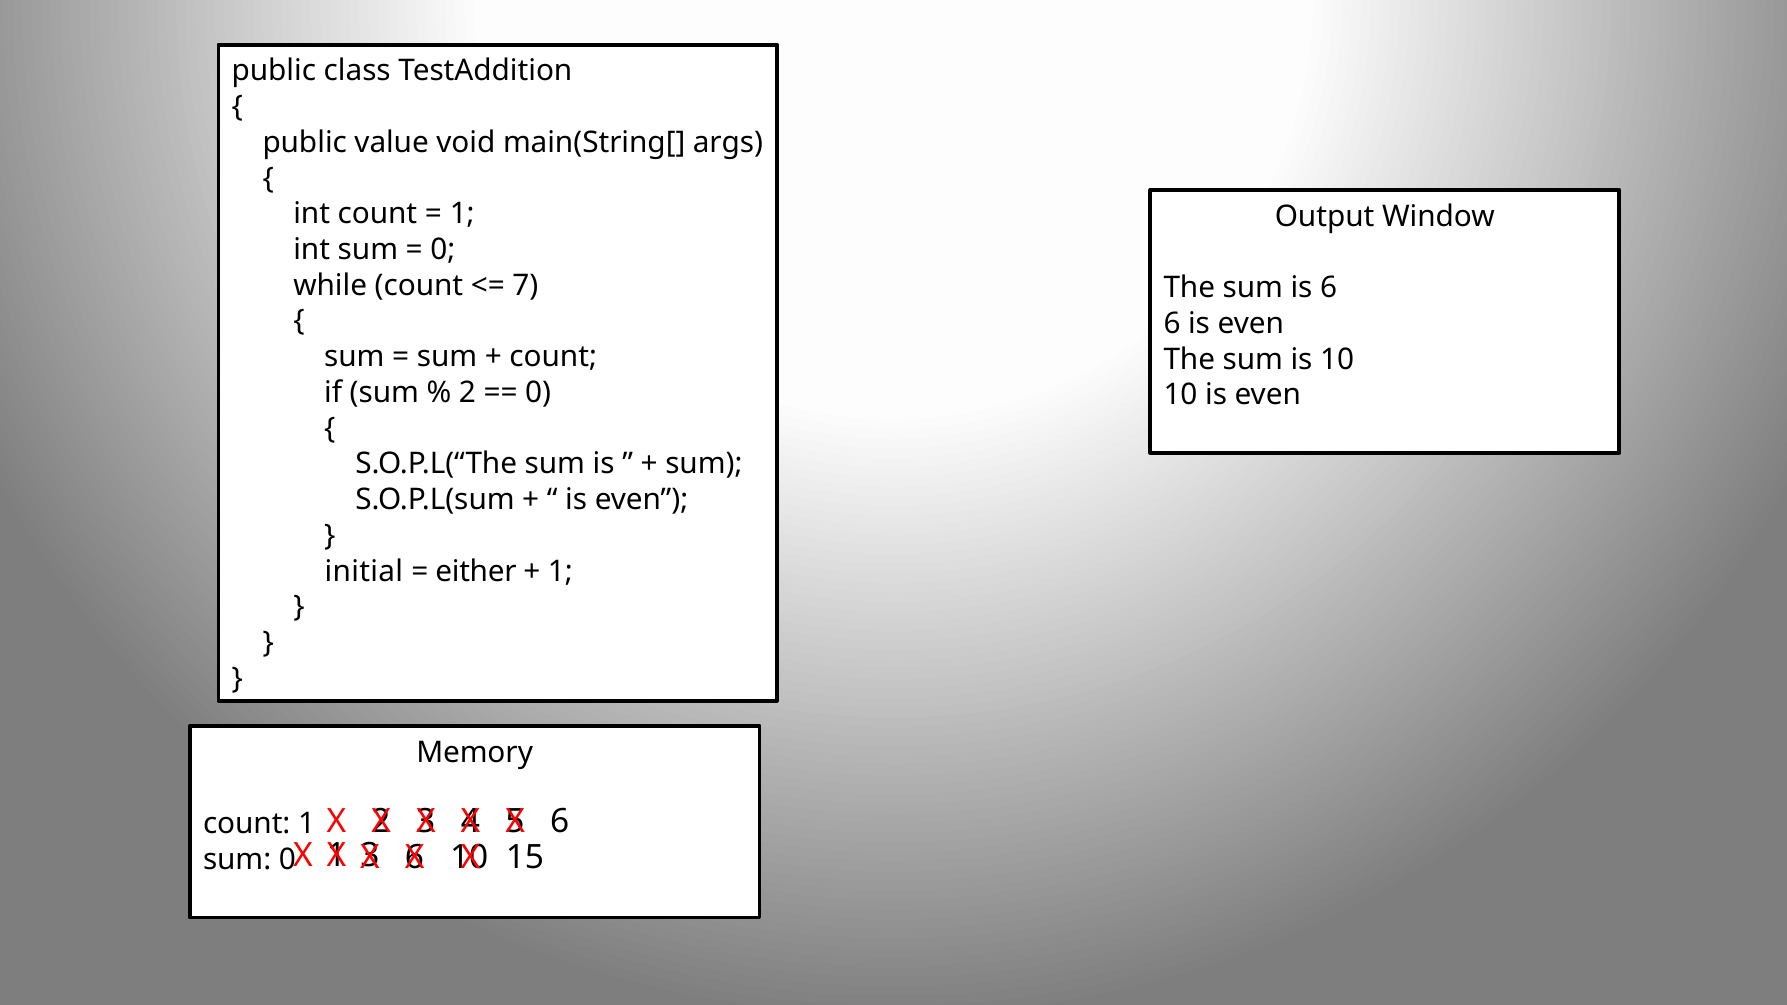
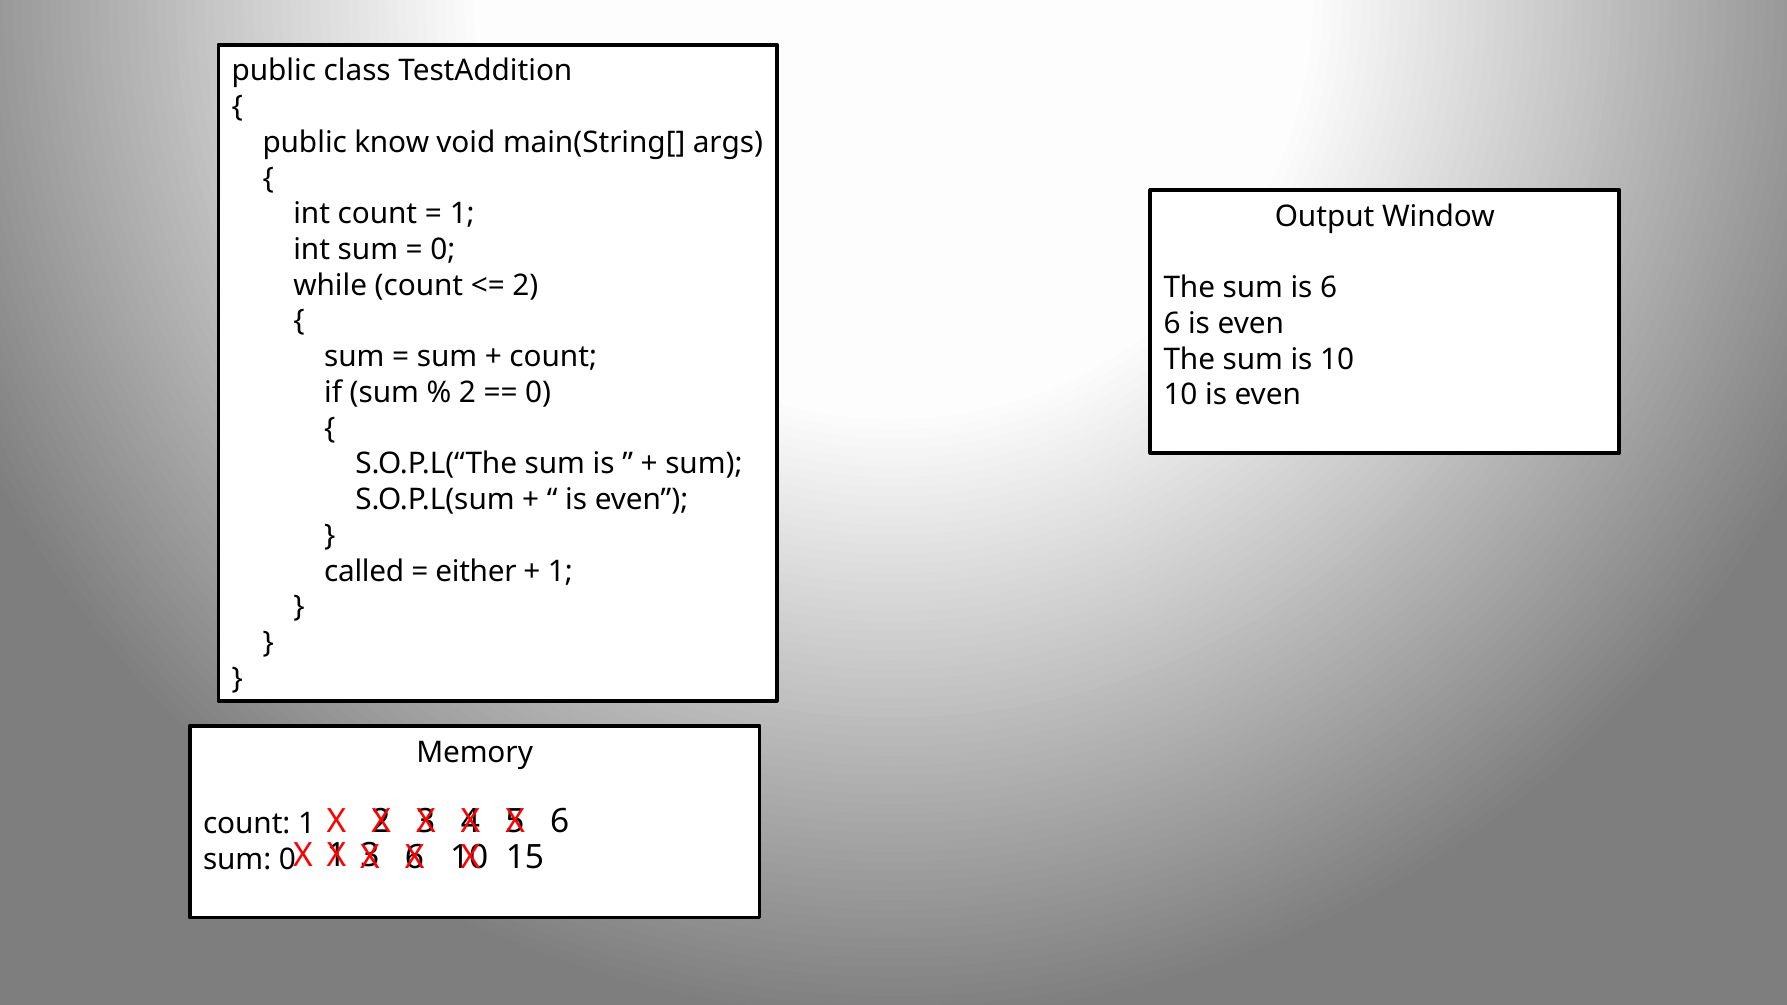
value: value -> know
7 at (525, 286): 7 -> 2
initial: initial -> called
